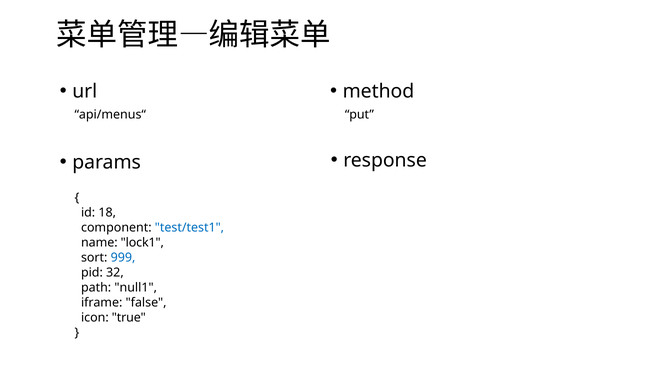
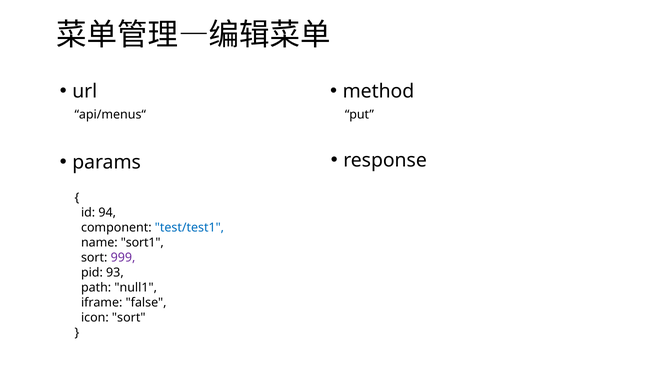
18: 18 -> 94
lock1: lock1 -> sort1
999 colour: blue -> purple
32: 32 -> 93
icon true: true -> sort
